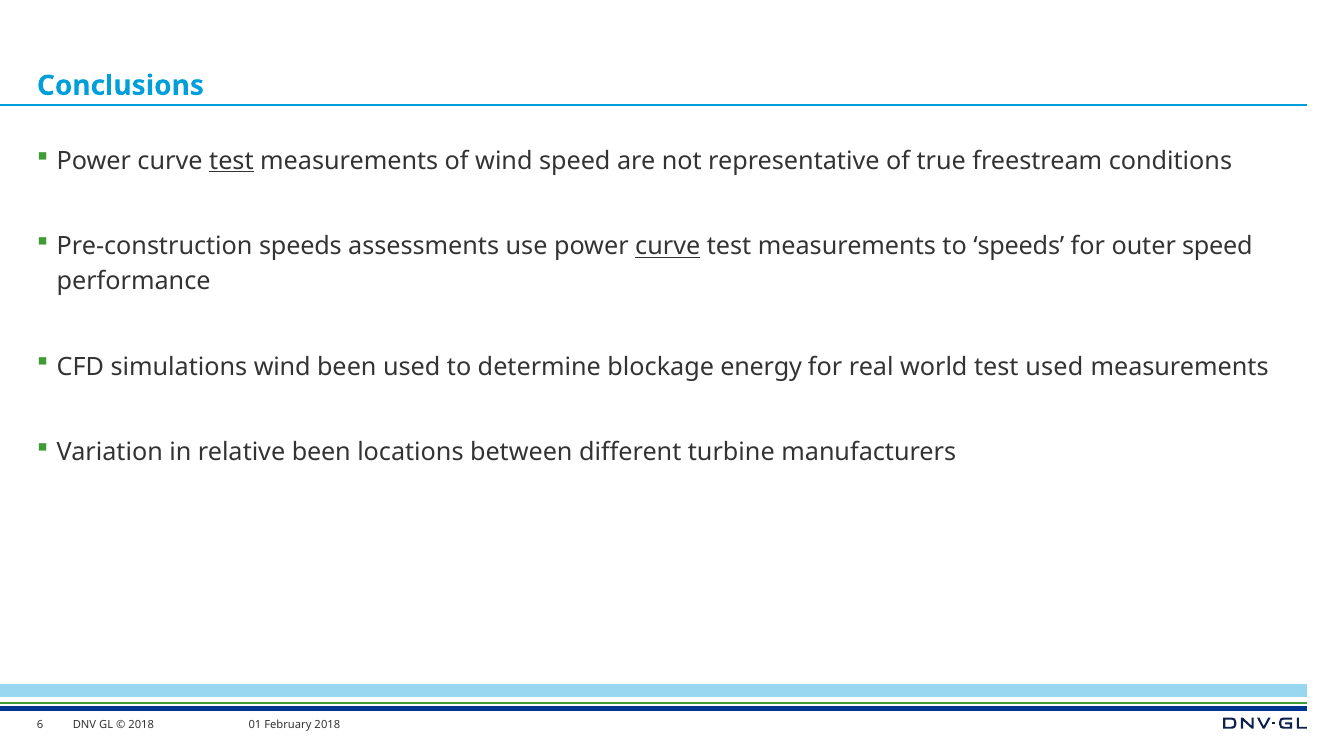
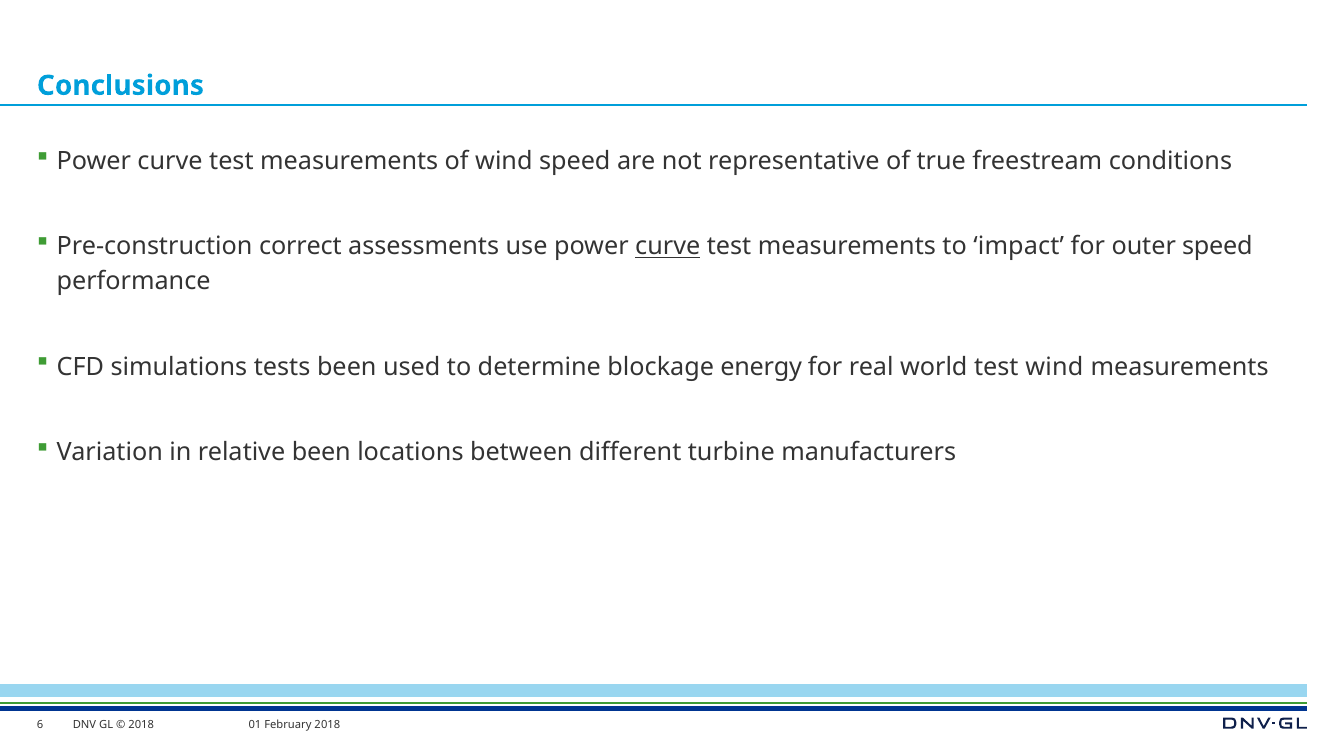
test at (231, 161) underline: present -> none
Pre-construction speeds: speeds -> correct
to speeds: speeds -> impact
simulations wind: wind -> tests
test used: used -> wind
